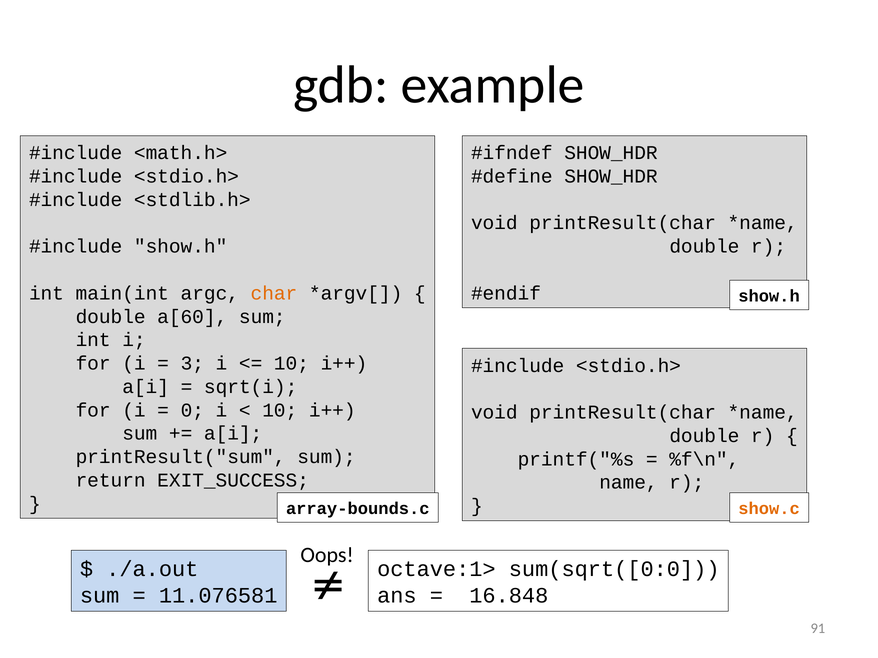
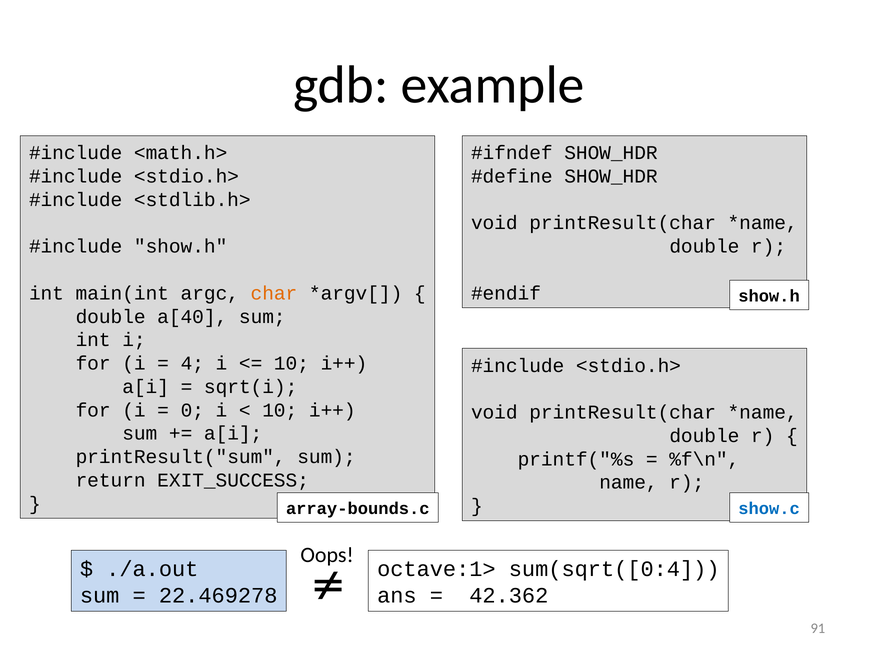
a[60: a[60 -> a[40
3: 3 -> 4
show.c colour: orange -> blue
sum(sqrt([0:0: sum(sqrt([0:0 -> sum(sqrt([0:4
16.848: 16.848 -> 42.362
11.076581: 11.076581 -> 22.469278
